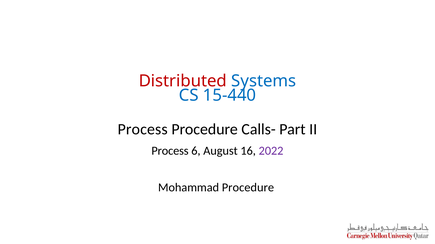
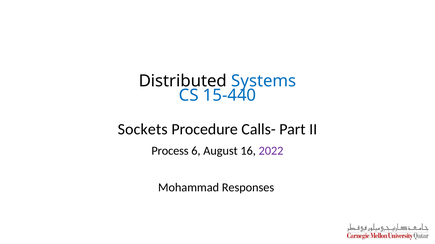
Distributed colour: red -> black
Process at (143, 130): Process -> Sockets
Mohammad Procedure: Procedure -> Responses
